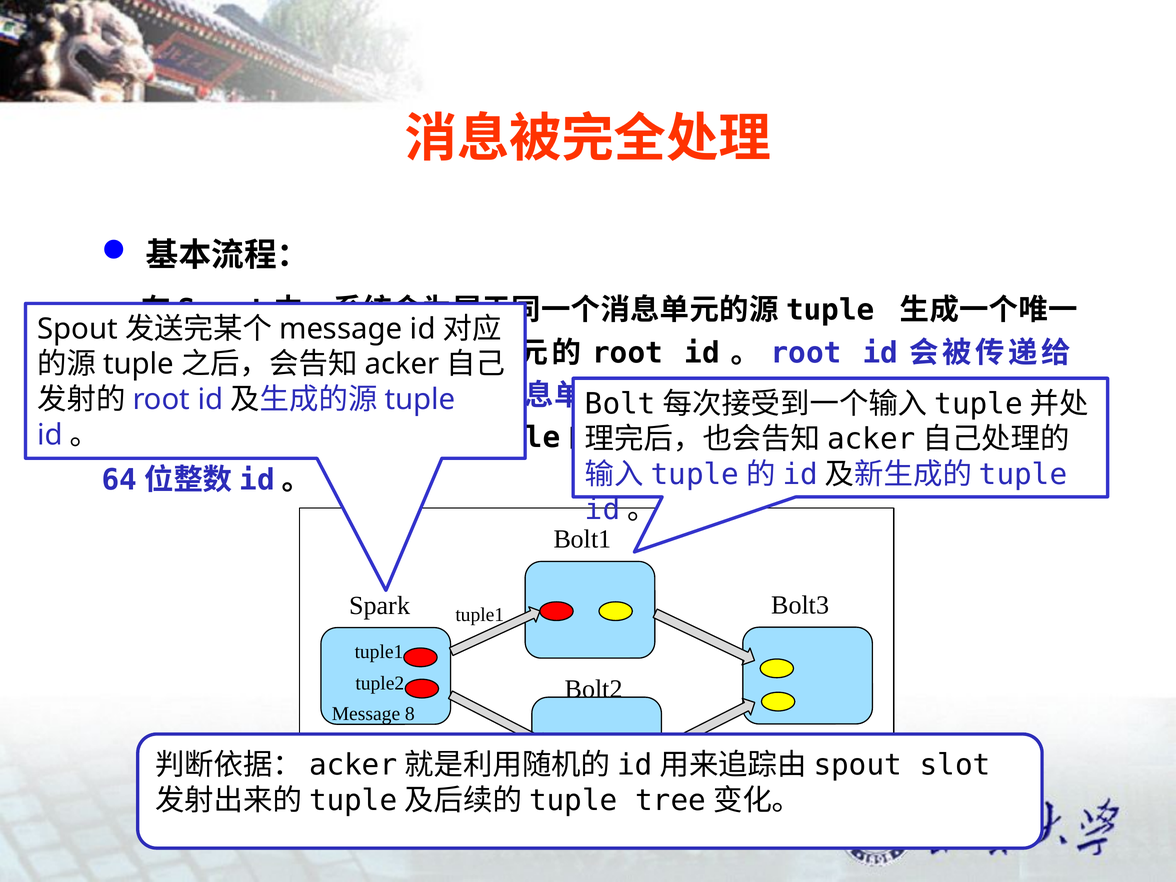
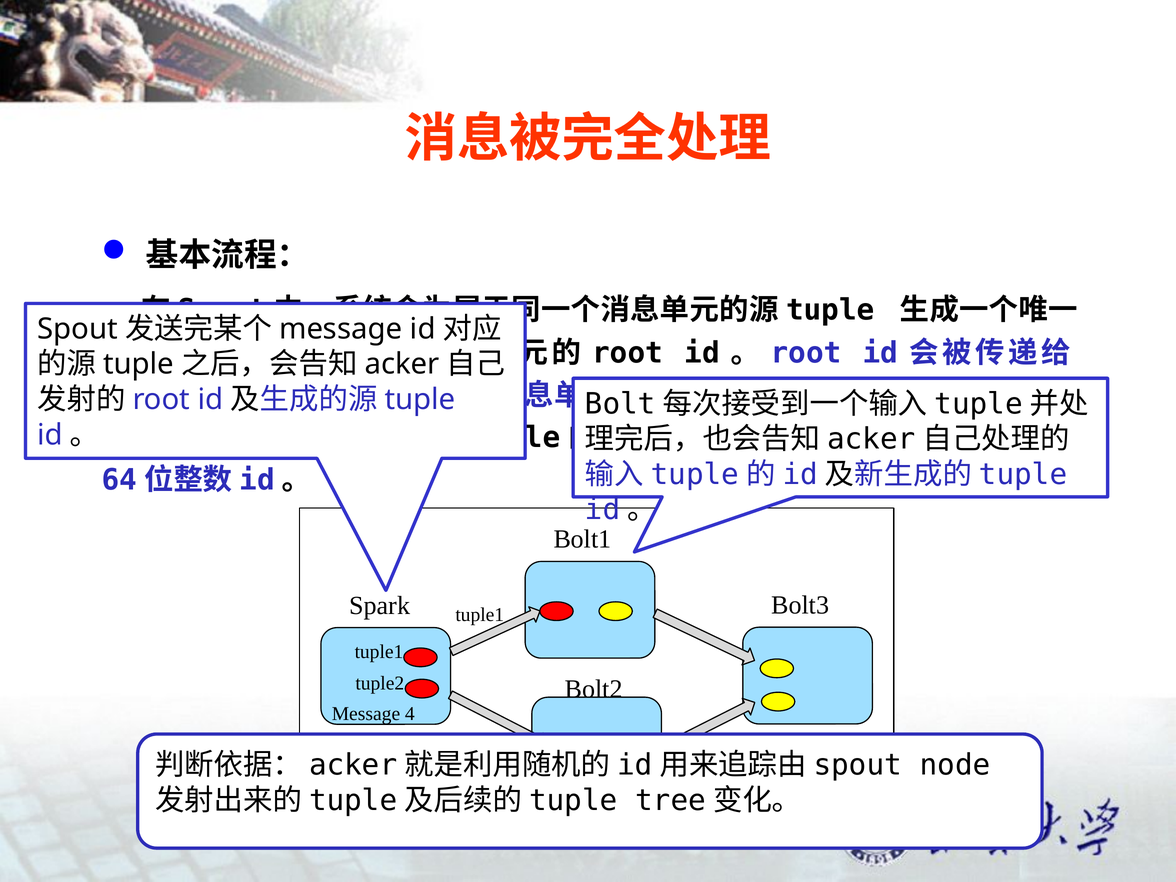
8: 8 -> 4
slot: slot -> node
